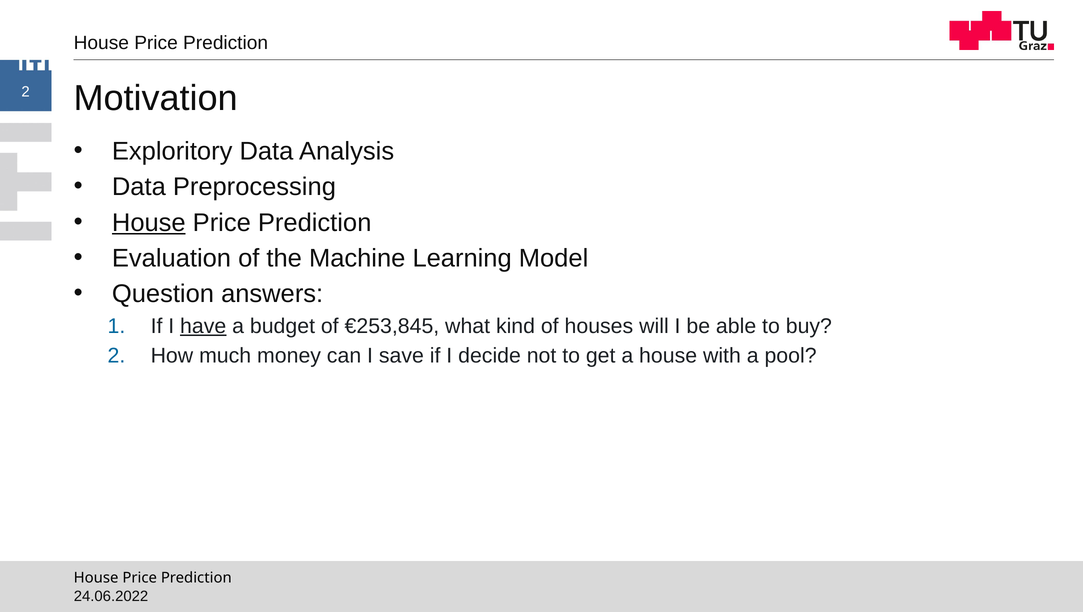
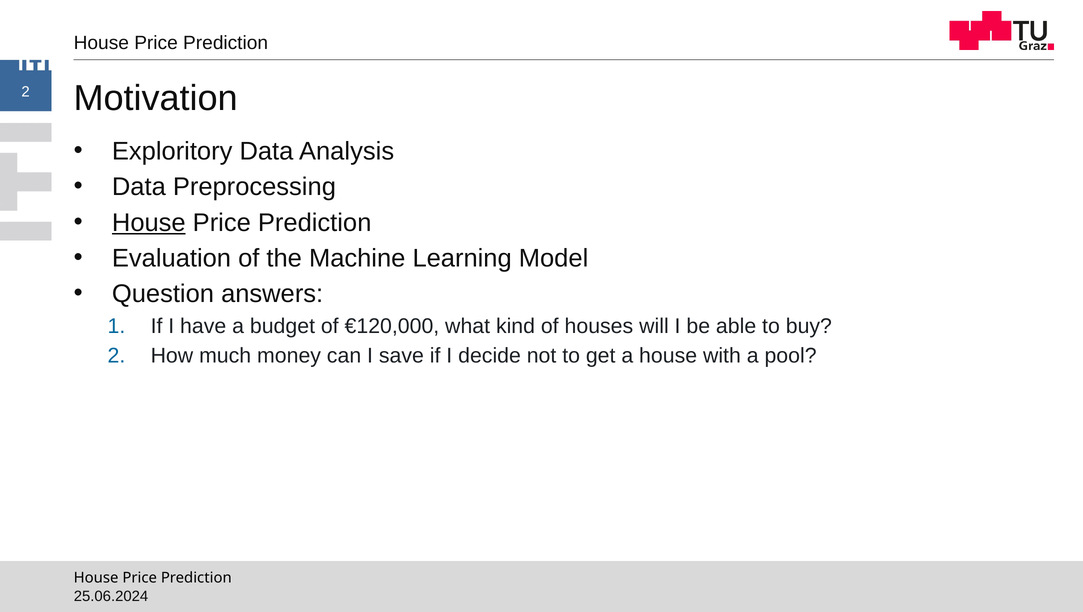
have underline: present -> none
€253,845: €253,845 -> €120,000
24.06.2022: 24.06.2022 -> 25.06.2024
